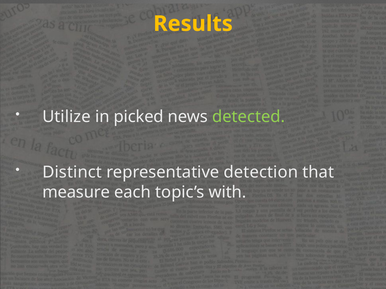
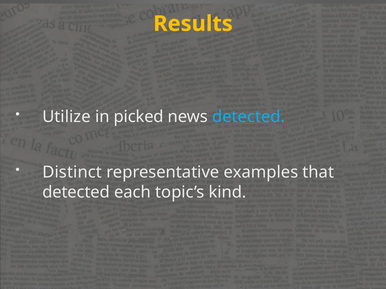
detected at (249, 117) colour: light green -> light blue
detection: detection -> examples
measure at (76, 192): measure -> detected
with: with -> kind
